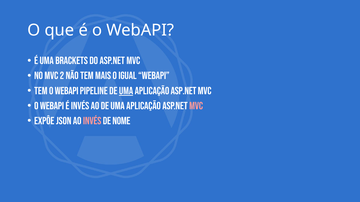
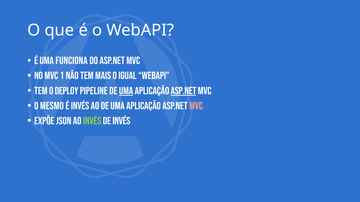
brackets: brackets -> funciona
2: 2 -> 1
Tem o webapi: webapi -> deploy
ASP.NET at (184, 91) underline: none -> present
webapi at (52, 106): webapi -> mesmo
invés at (92, 121) colour: pink -> light green
de NOME: NOME -> INVÉS
